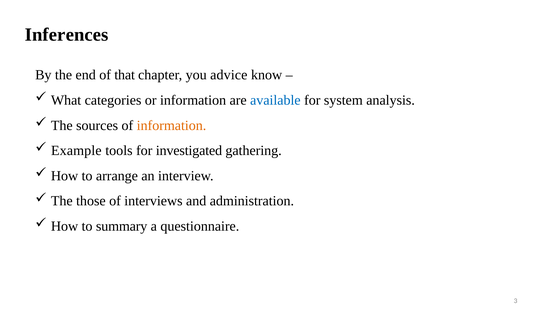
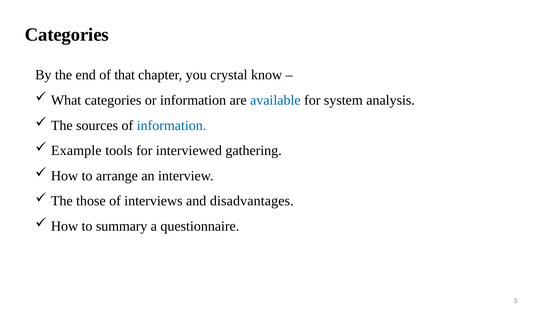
Inferences at (67, 35): Inferences -> Categories
advice: advice -> crystal
information at (172, 125) colour: orange -> blue
investigated: investigated -> interviewed
administration: administration -> disadvantages
